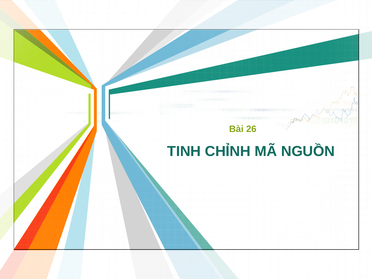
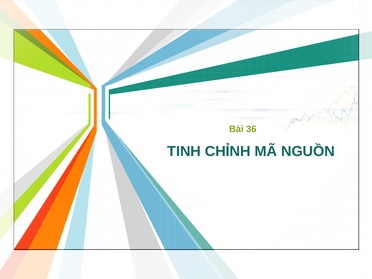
26: 26 -> 36
